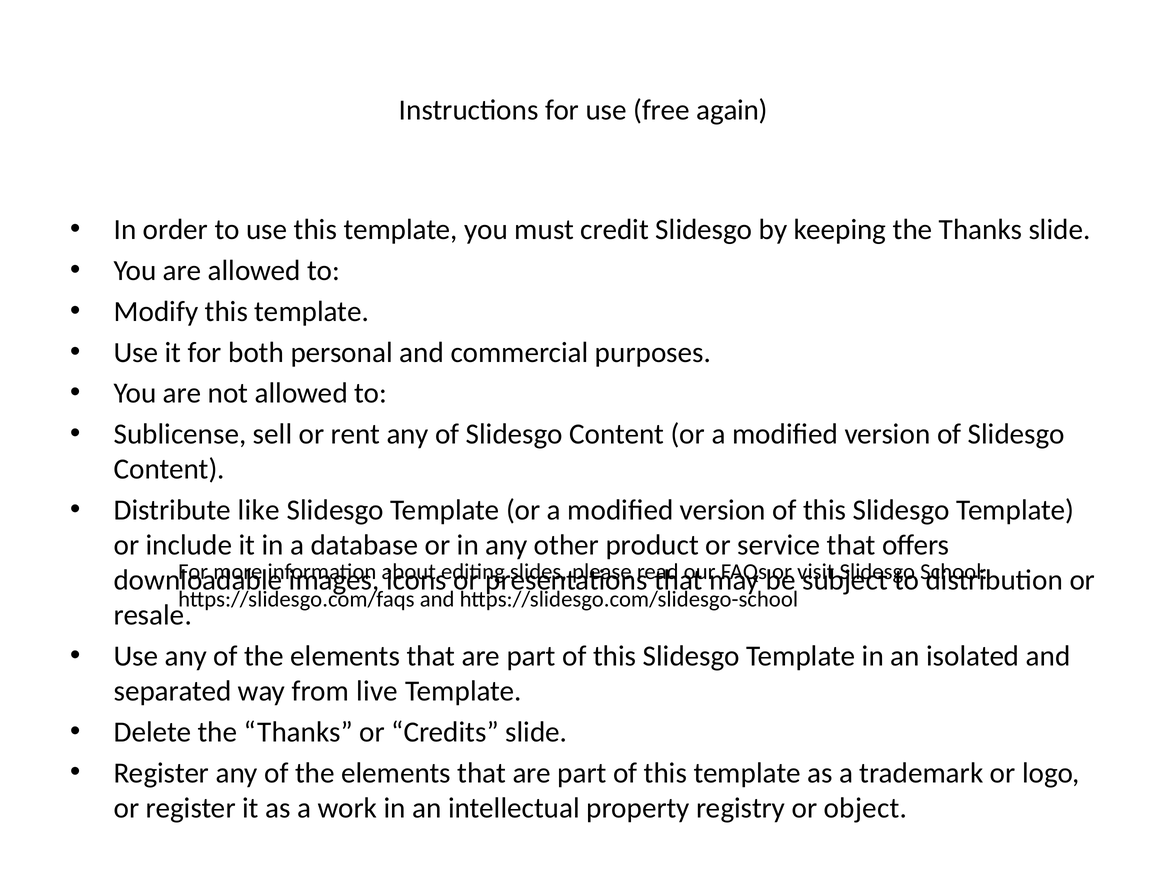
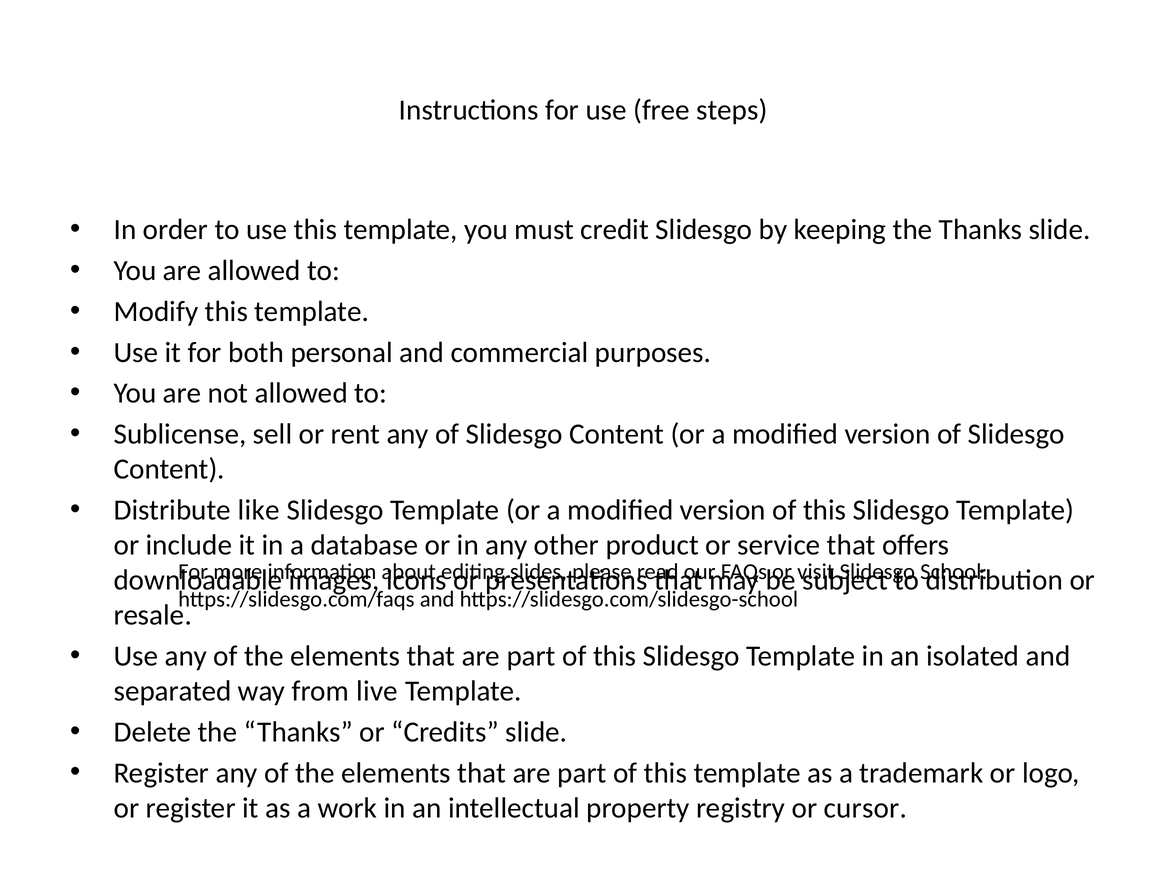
again: again -> steps
object: object -> cursor
